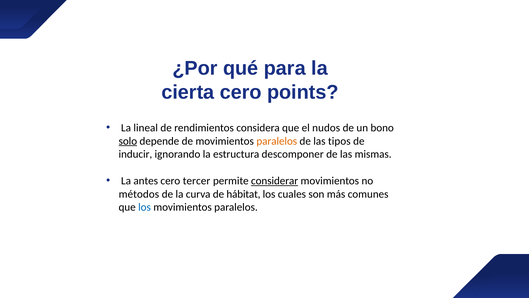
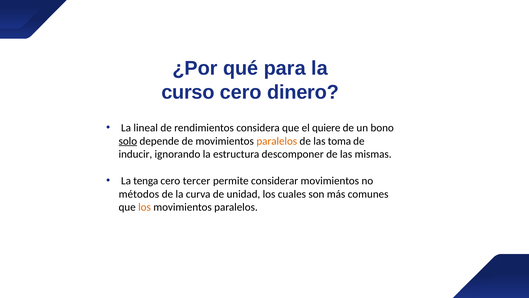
cierta: cierta -> curso
points: points -> dinero
nudos: nudos -> quiere
tipos: tipos -> toma
antes: antes -> tenga
considerar underline: present -> none
hábitat: hábitat -> unidad
los at (145, 207) colour: blue -> orange
